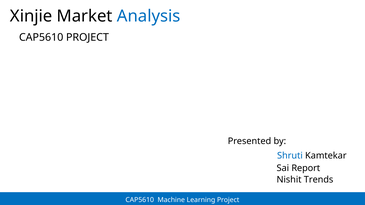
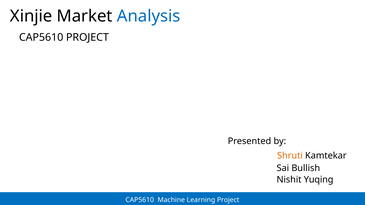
Shruti colour: blue -> orange
Report: Report -> Bullish
Trends: Trends -> Yuqing
